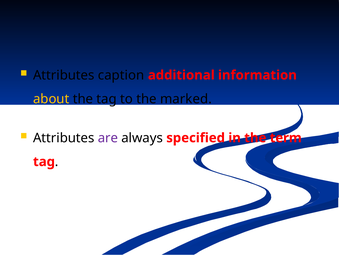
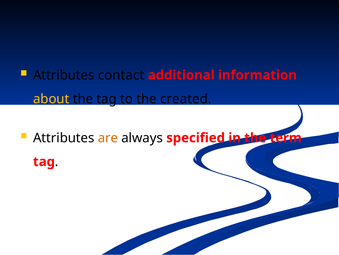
caption: caption -> contact
marked: marked -> created
are colour: purple -> orange
